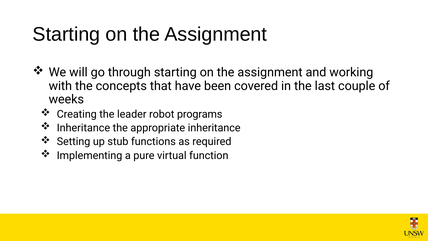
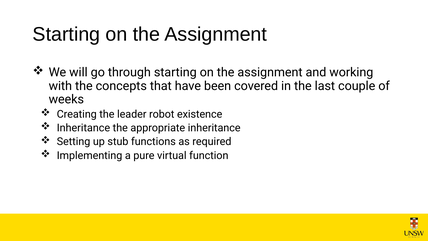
programs: programs -> existence
